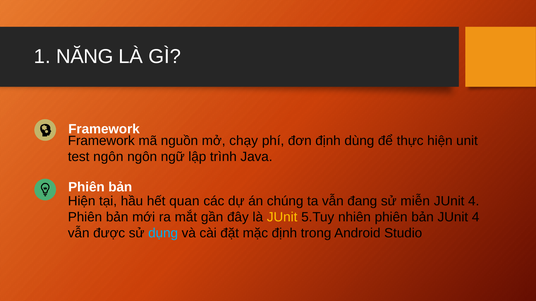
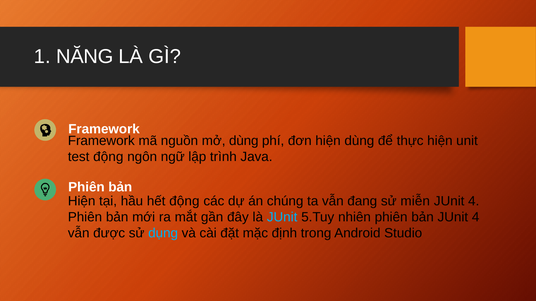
mở chạy: chạy -> dùng
đơn định: định -> hiện
test ngôn: ngôn -> động
hết quan: quan -> động
JUnit at (282, 217) colour: yellow -> light blue
